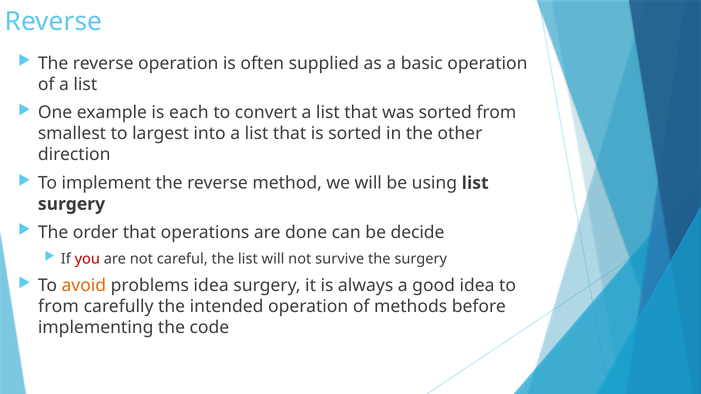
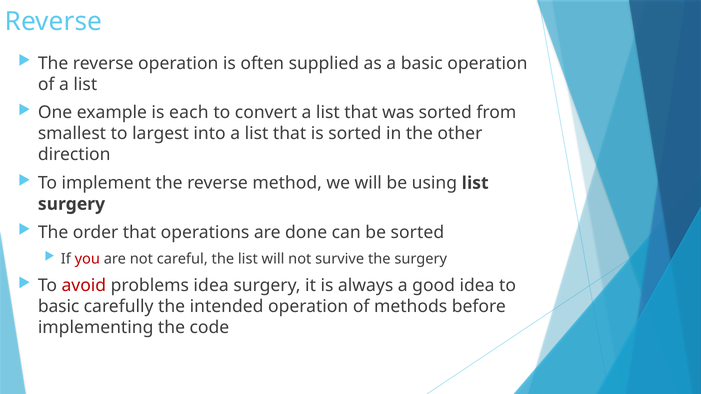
be decide: decide -> sorted
avoid colour: orange -> red
from at (58, 307): from -> basic
